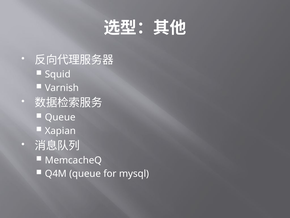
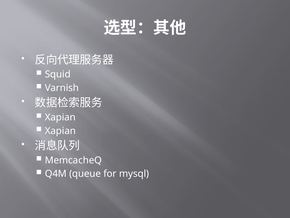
Queue at (60, 117): Queue -> Xapian
